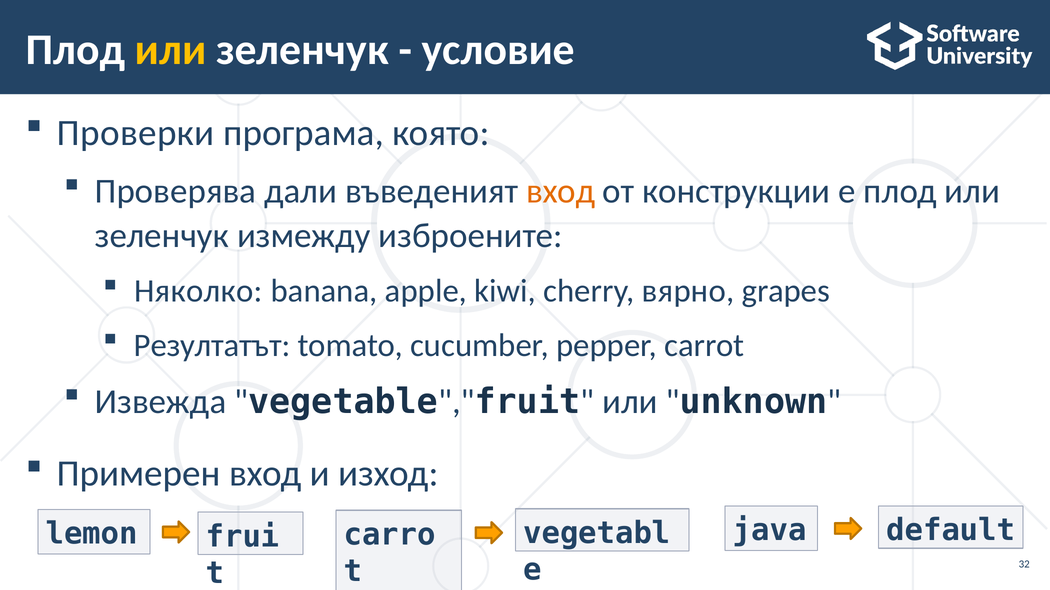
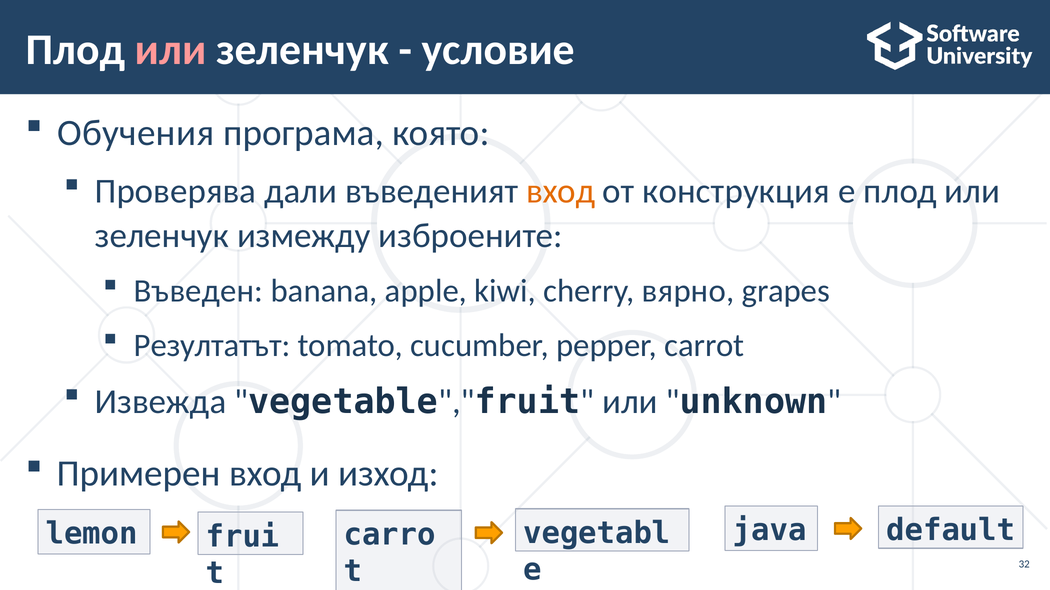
или at (171, 50) colour: yellow -> pink
Проверки: Проверки -> Обучения
конструкции: конструкции -> конструкция
Няколко: Няколко -> Въведен
